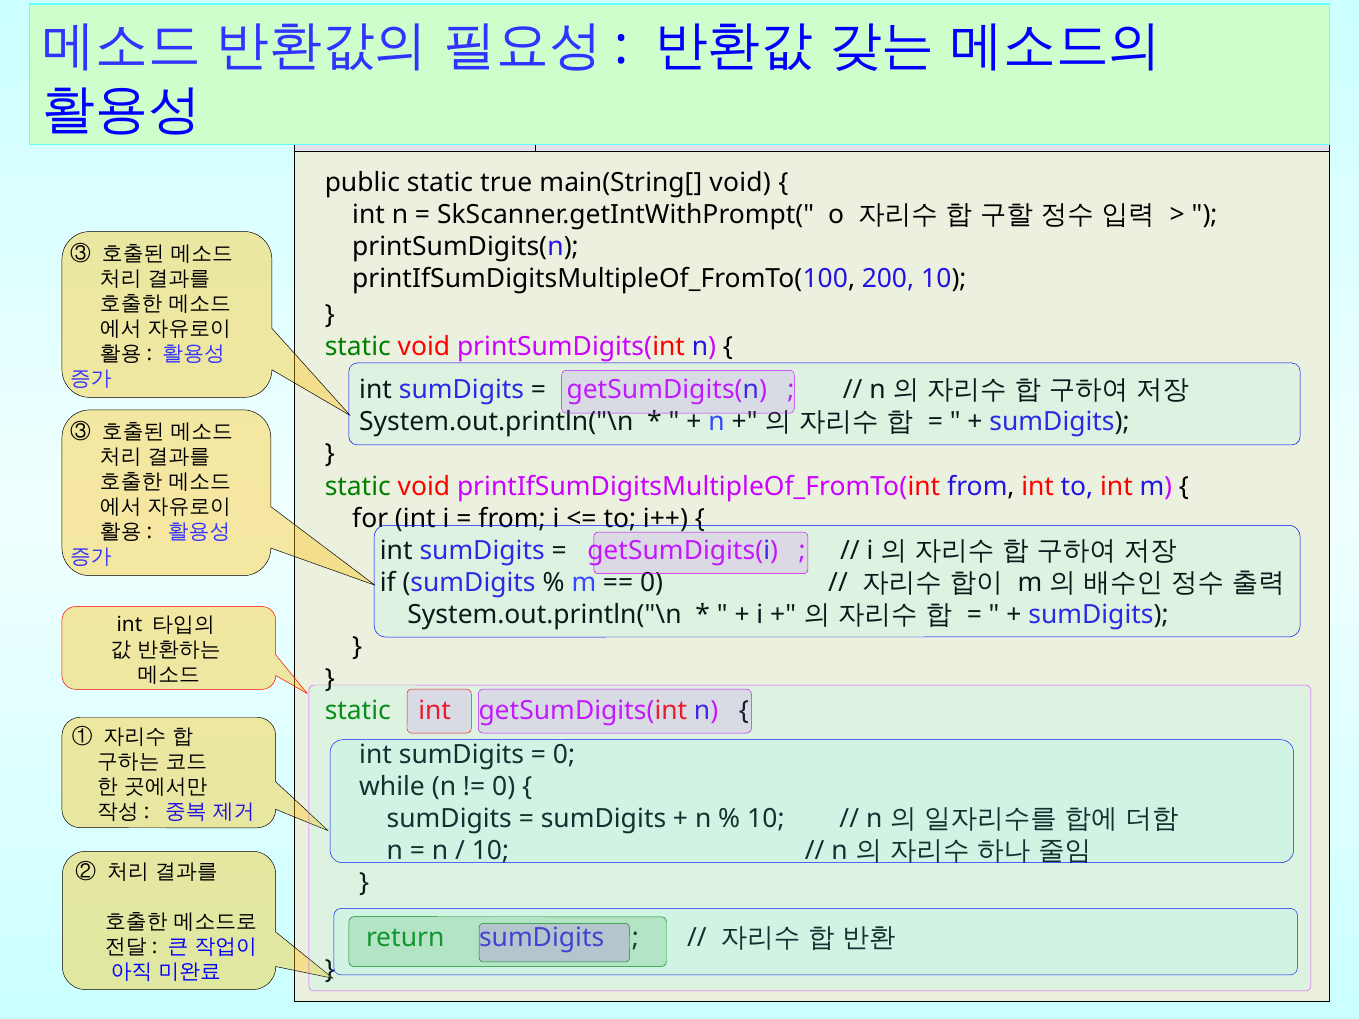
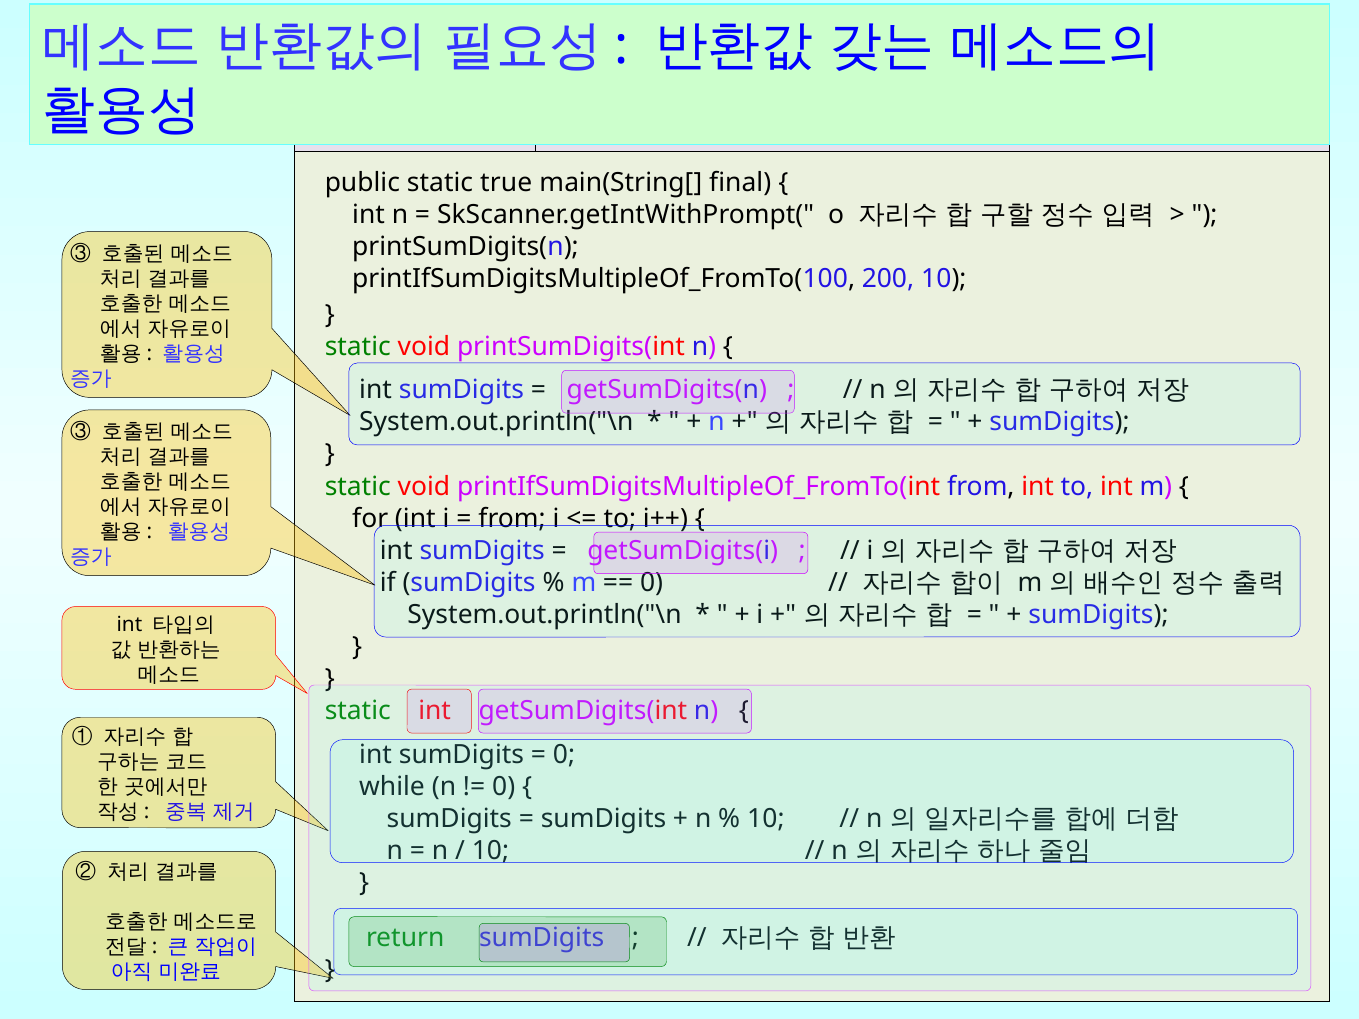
main(String[ void: void -> final
